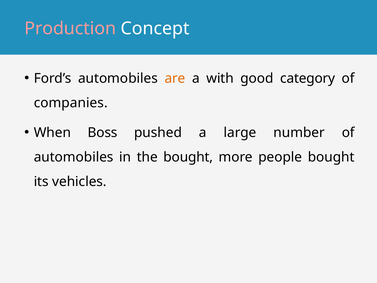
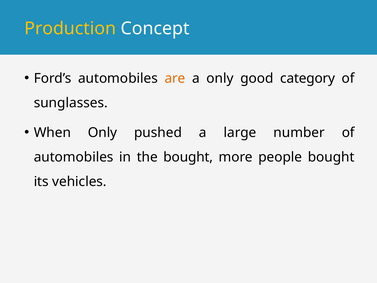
Production colour: pink -> yellow
a with: with -> only
companies: companies -> sunglasses
When Boss: Boss -> Only
